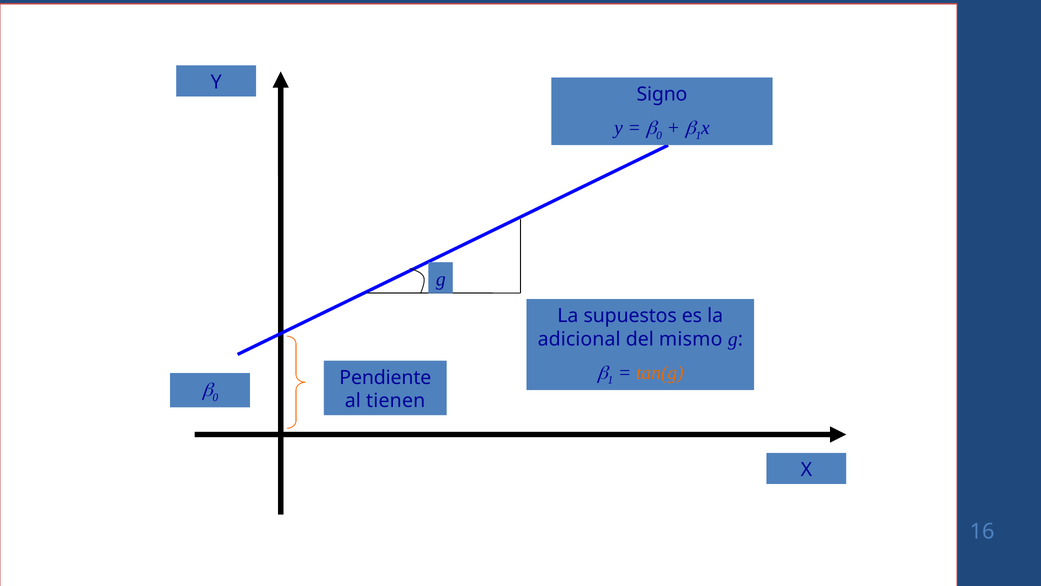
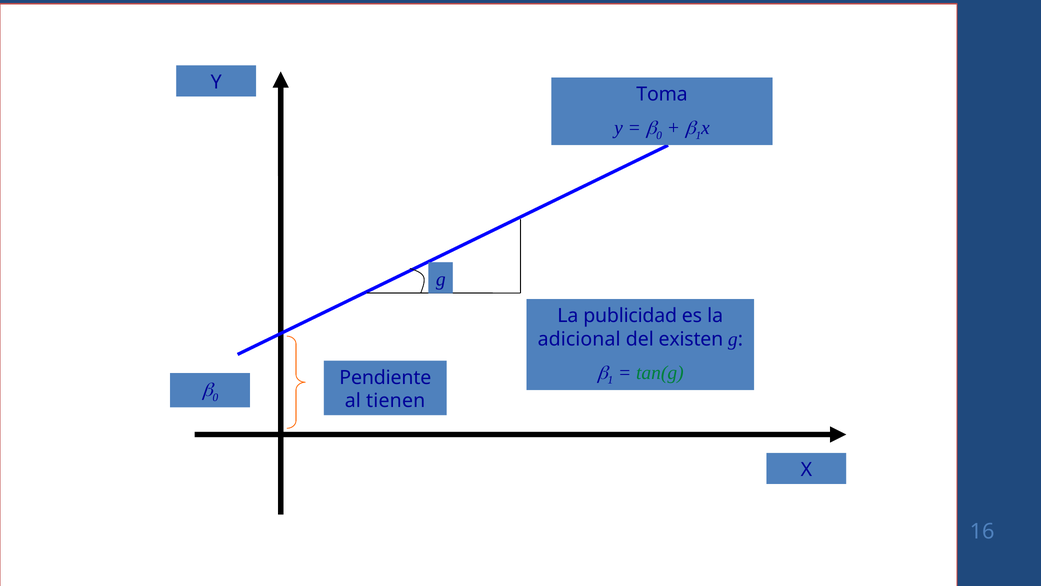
Signo: Signo -> Toma
supuestos: supuestos -> publicidad
mismo: mismo -> existen
tan(g colour: orange -> green
